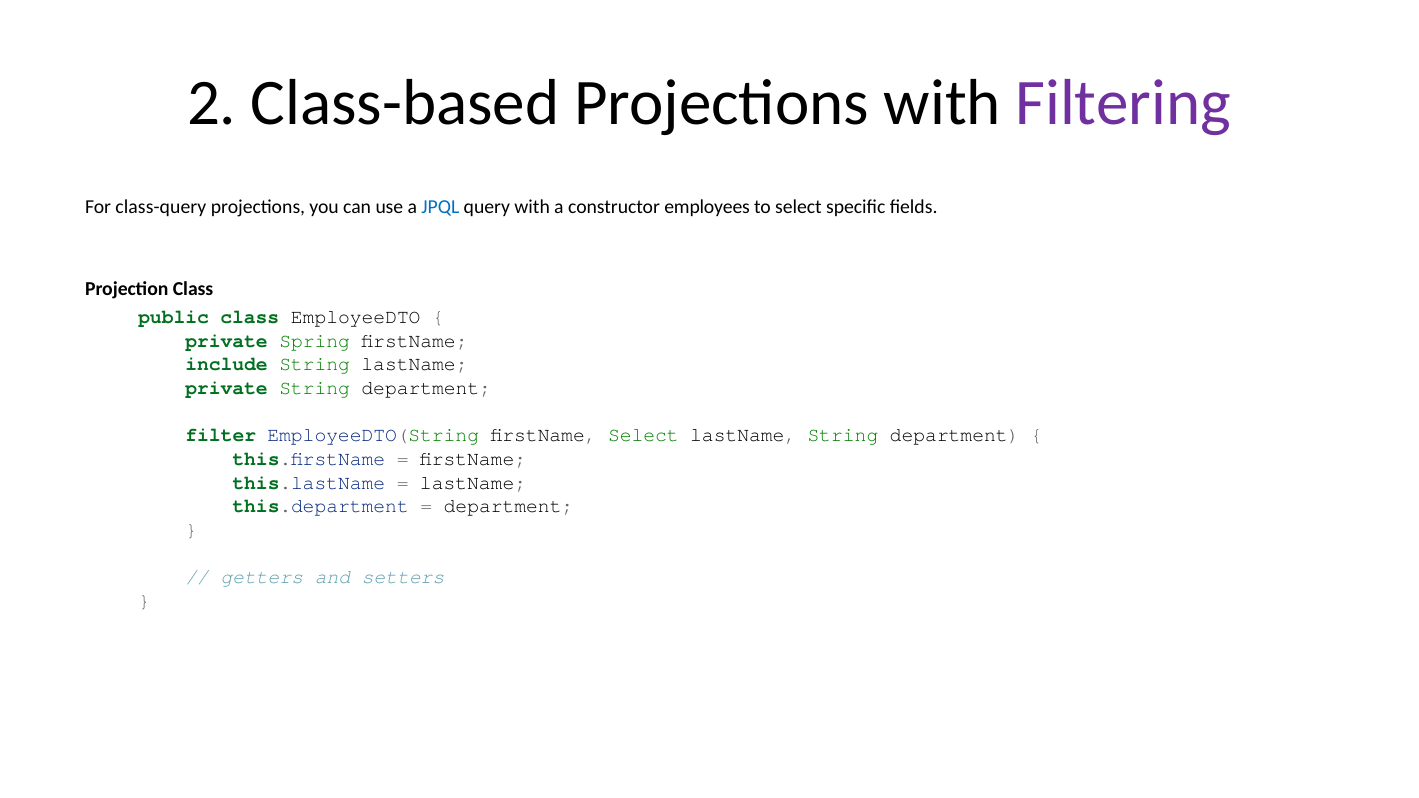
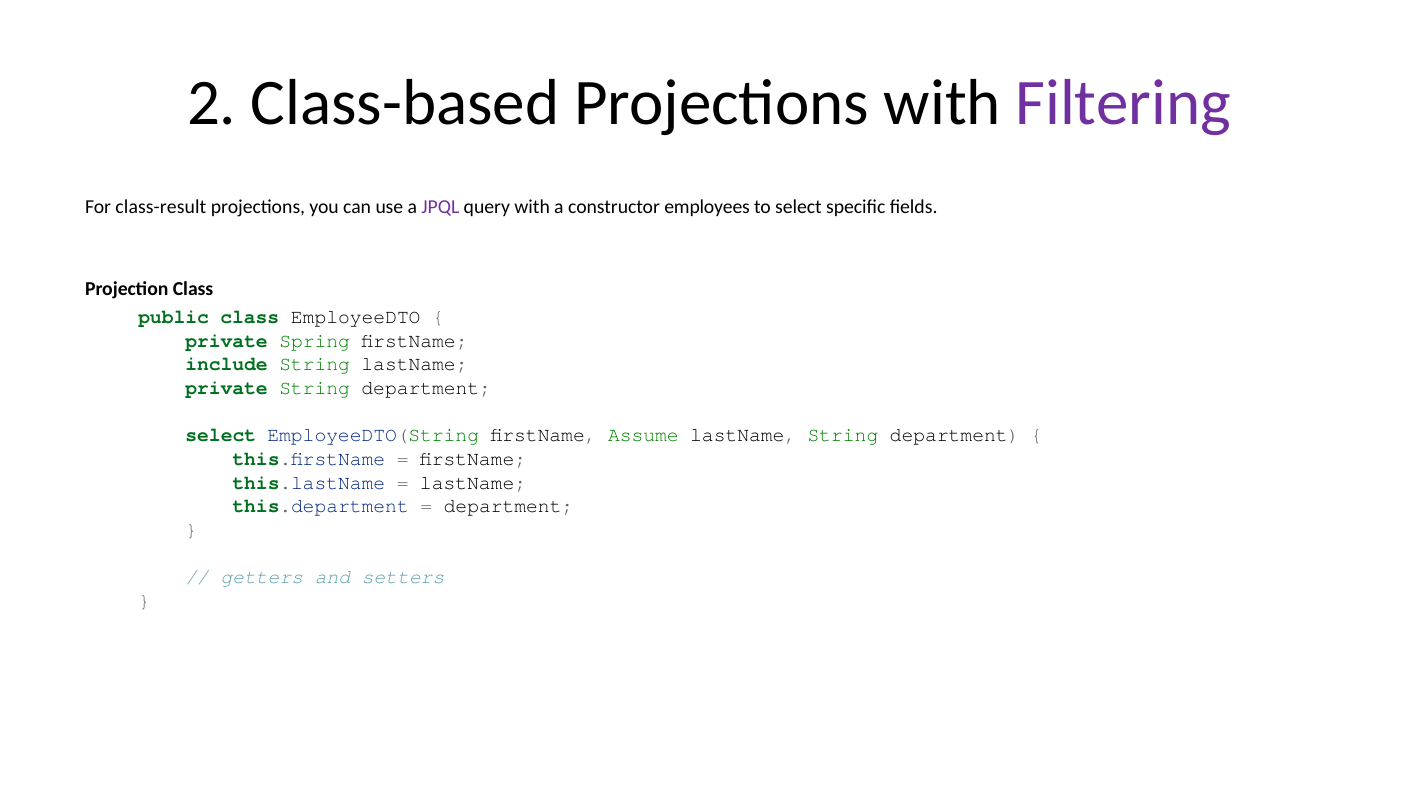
class-query: class-query -> class-result
JPQL colour: blue -> purple
filter at (221, 435): filter -> select
firstName Select: Select -> Assume
